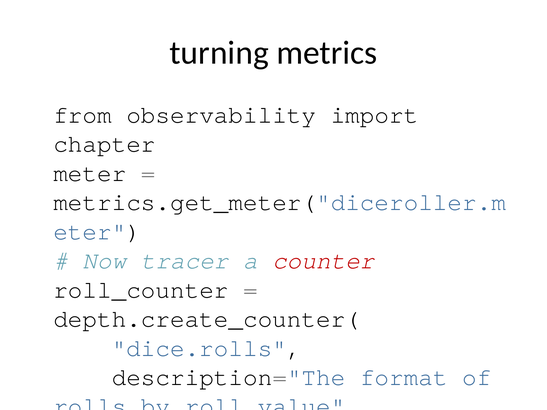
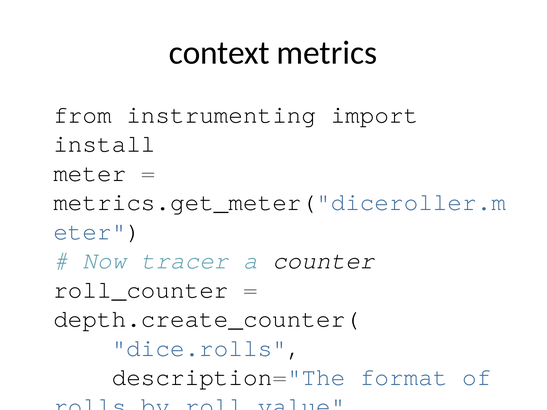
turning: turning -> context
observability: observability -> instrumenting
chapter: chapter -> install
counter colour: red -> black
